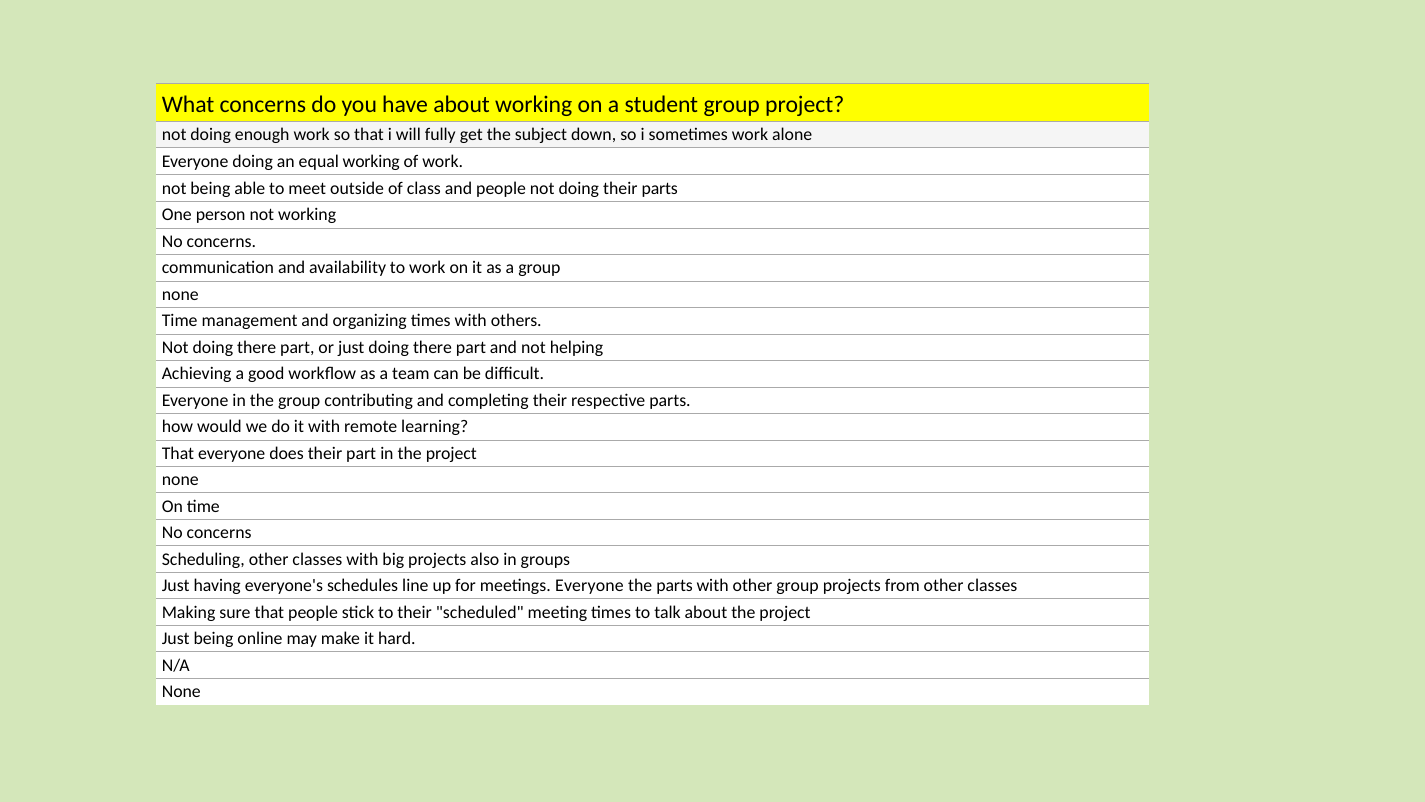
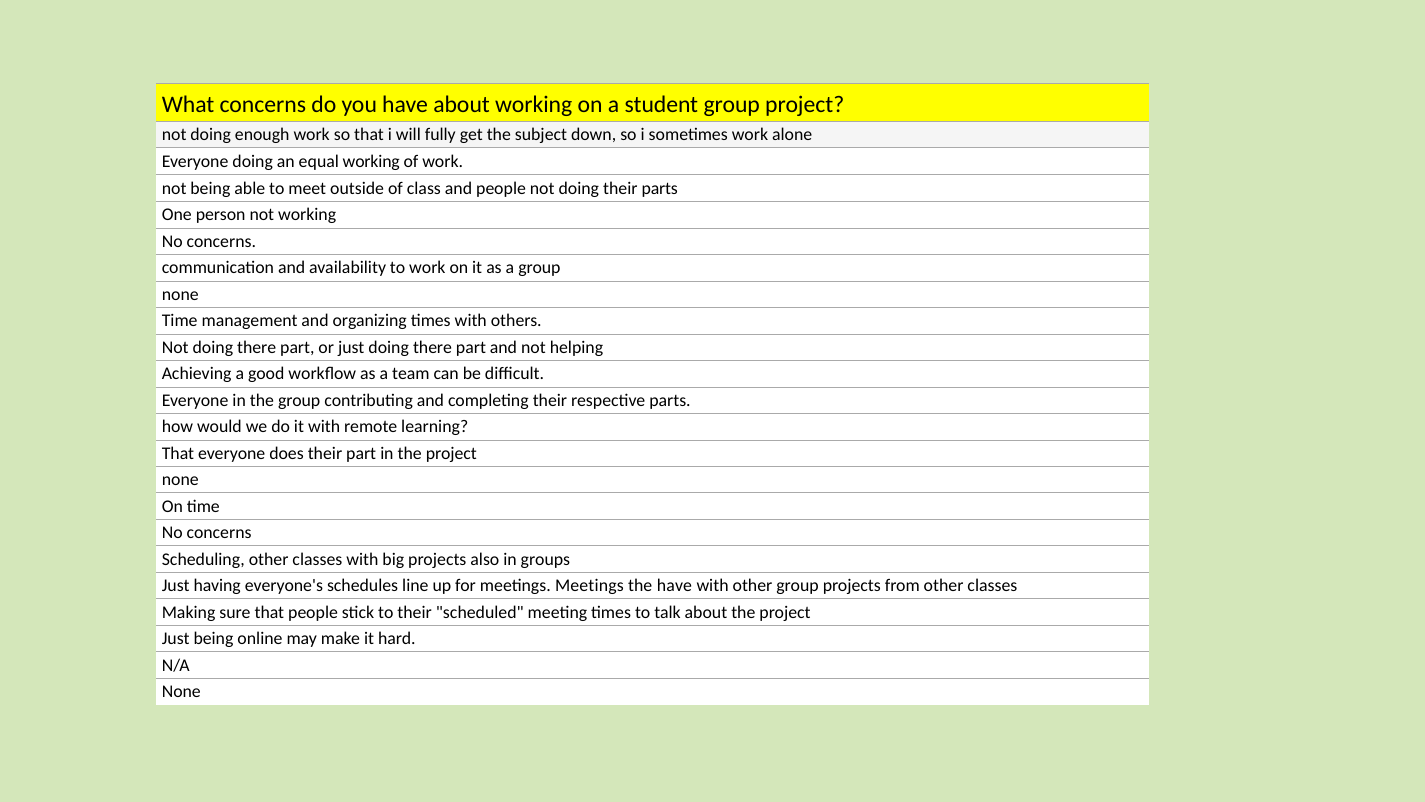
meetings Everyone: Everyone -> Meetings
the parts: parts -> have
